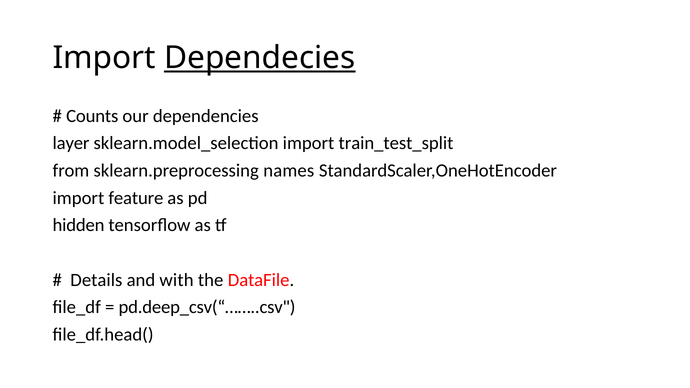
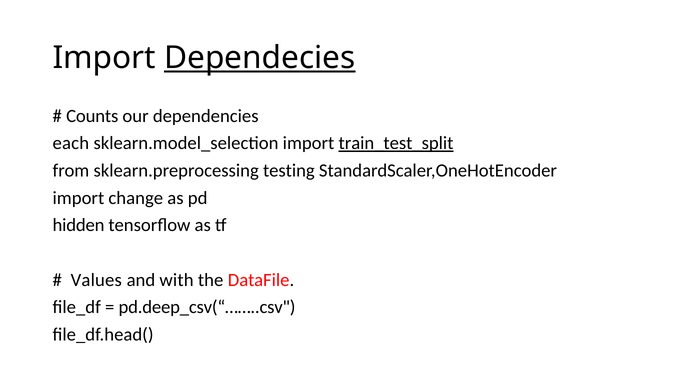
layer: layer -> each
train_test_split underline: none -> present
names: names -> testing
feature: feature -> change
Details: Details -> Values
